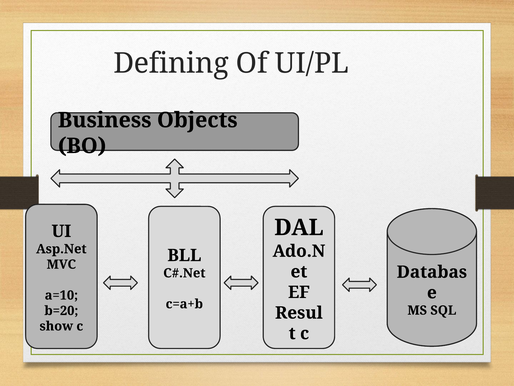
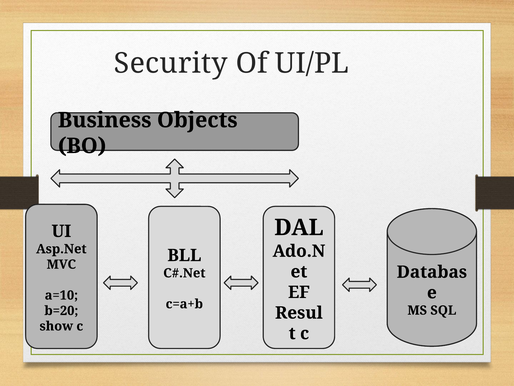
Defining: Defining -> Security
